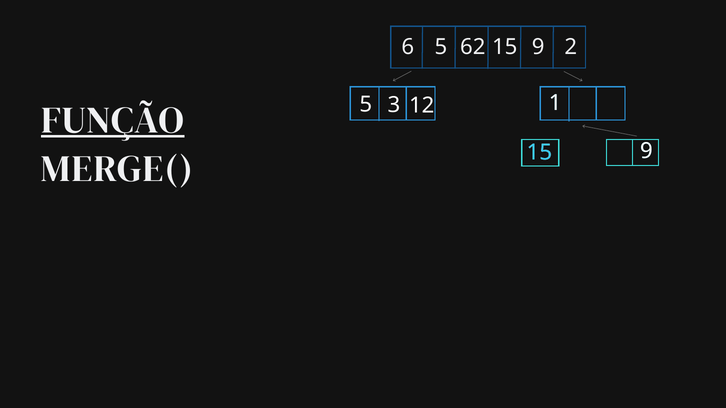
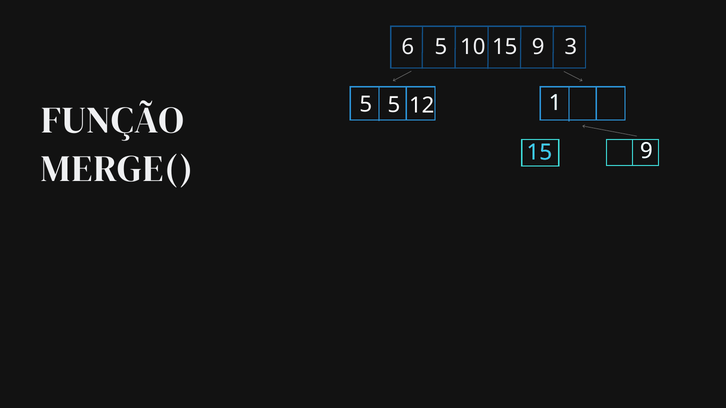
62: 62 -> 10
2: 2 -> 3
5 3: 3 -> 5
FUNÇÃO underline: present -> none
